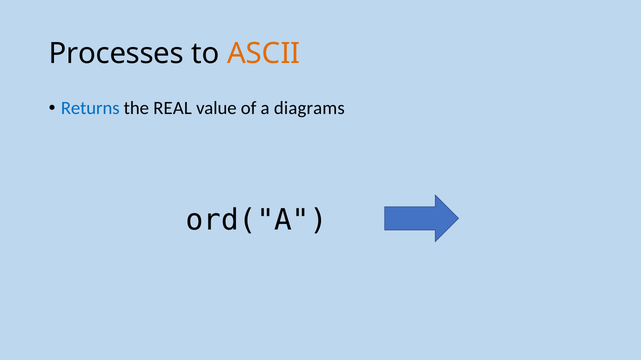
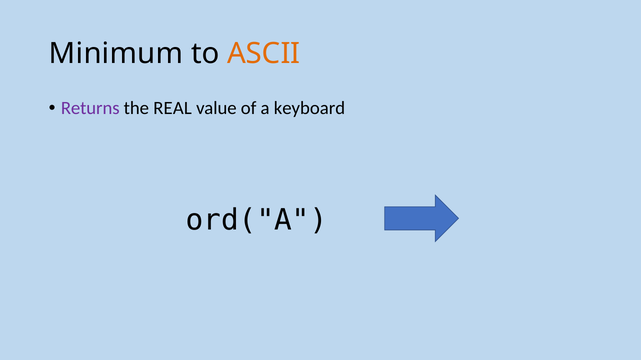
Processes: Processes -> Minimum
Returns colour: blue -> purple
diagrams: diagrams -> keyboard
